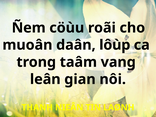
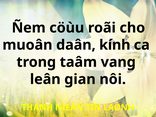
lôùp: lôùp -> kính
